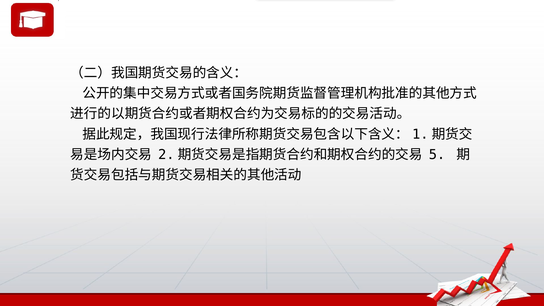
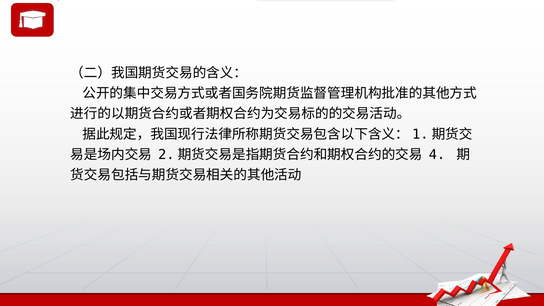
5: 5 -> 4
